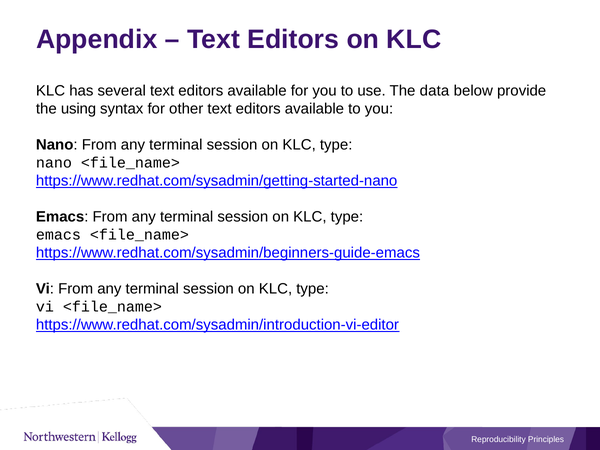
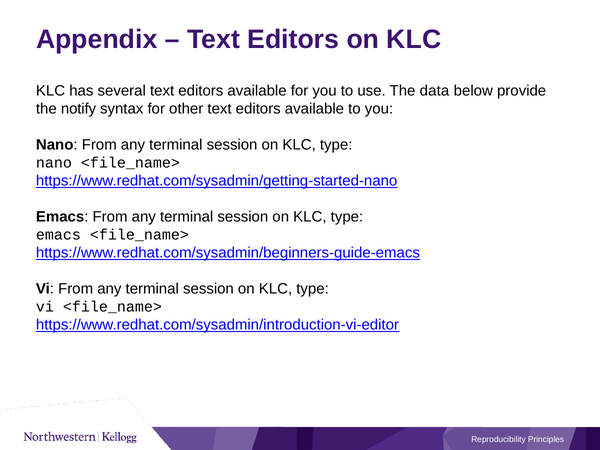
using: using -> notify
